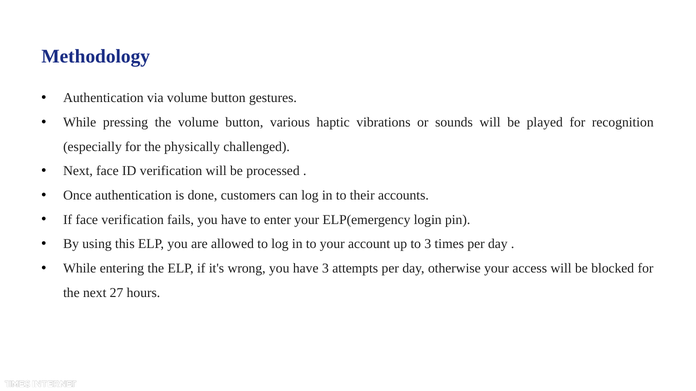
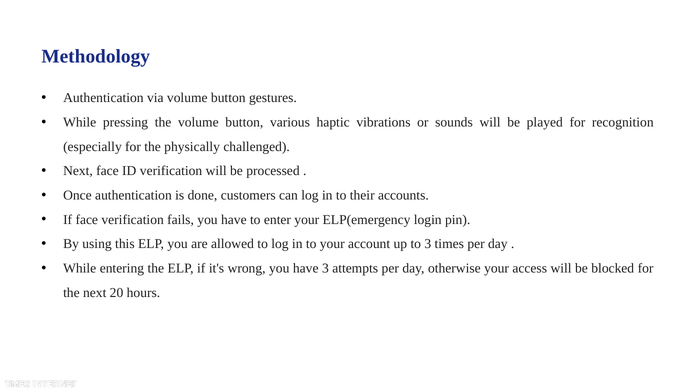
27: 27 -> 20
